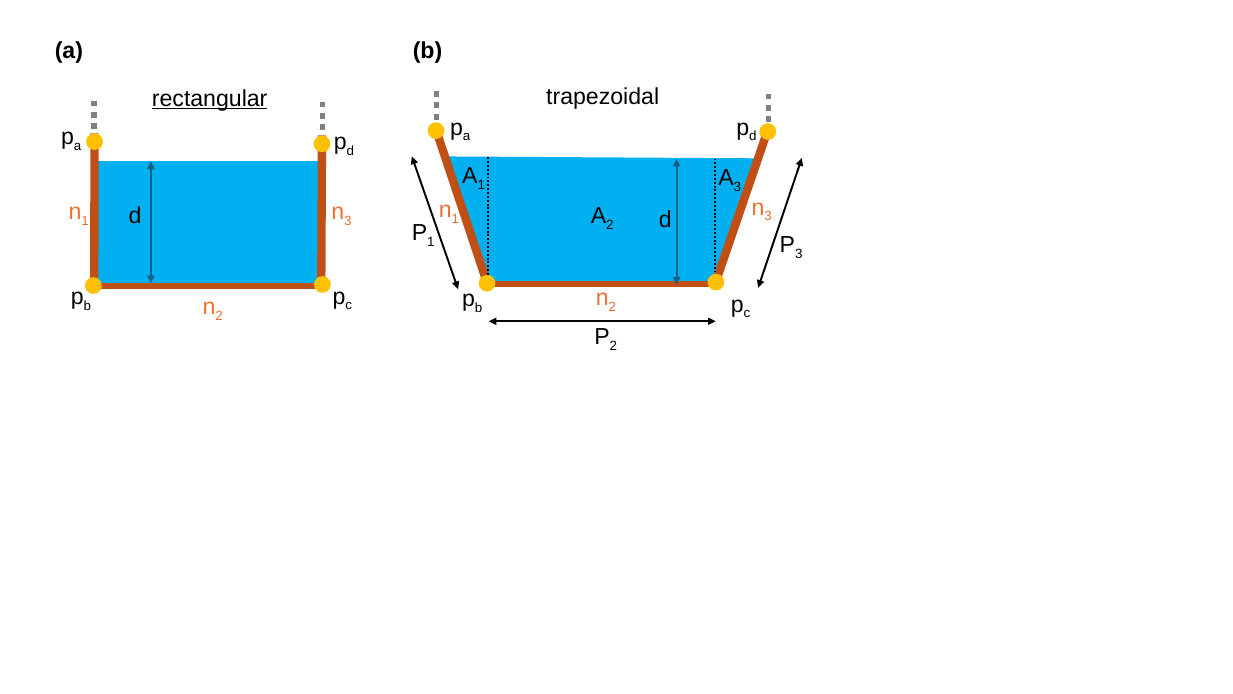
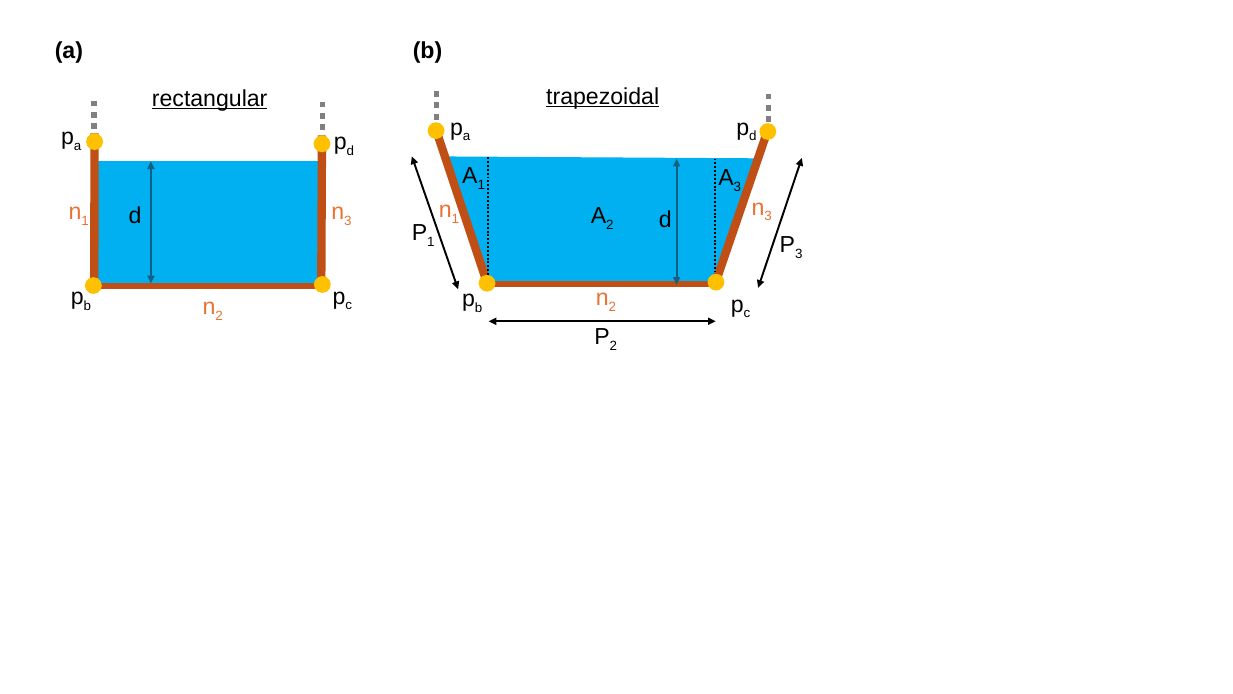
trapezoidal underline: none -> present
